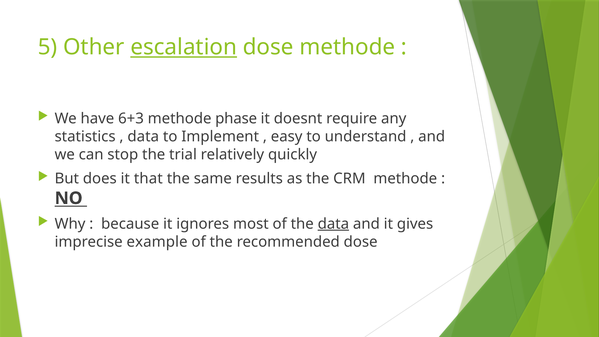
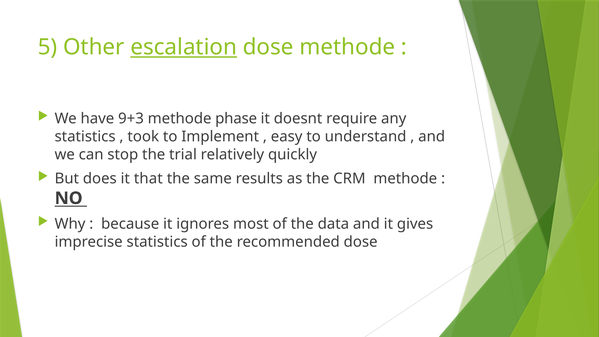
6+3: 6+3 -> 9+3
data at (143, 136): data -> took
data at (333, 224) underline: present -> none
imprecise example: example -> statistics
